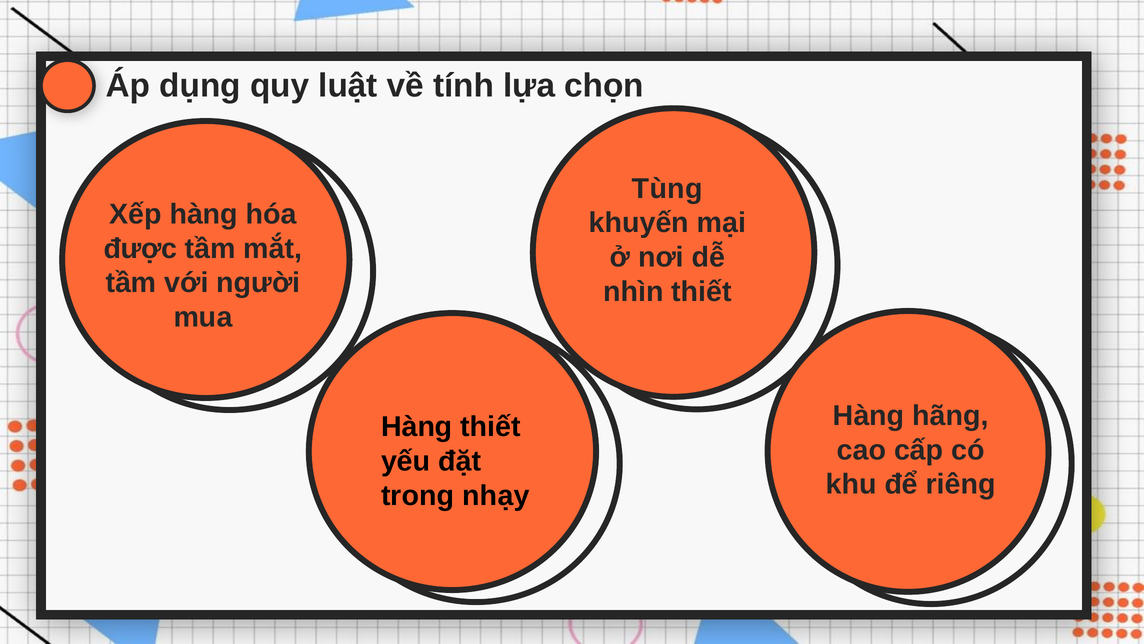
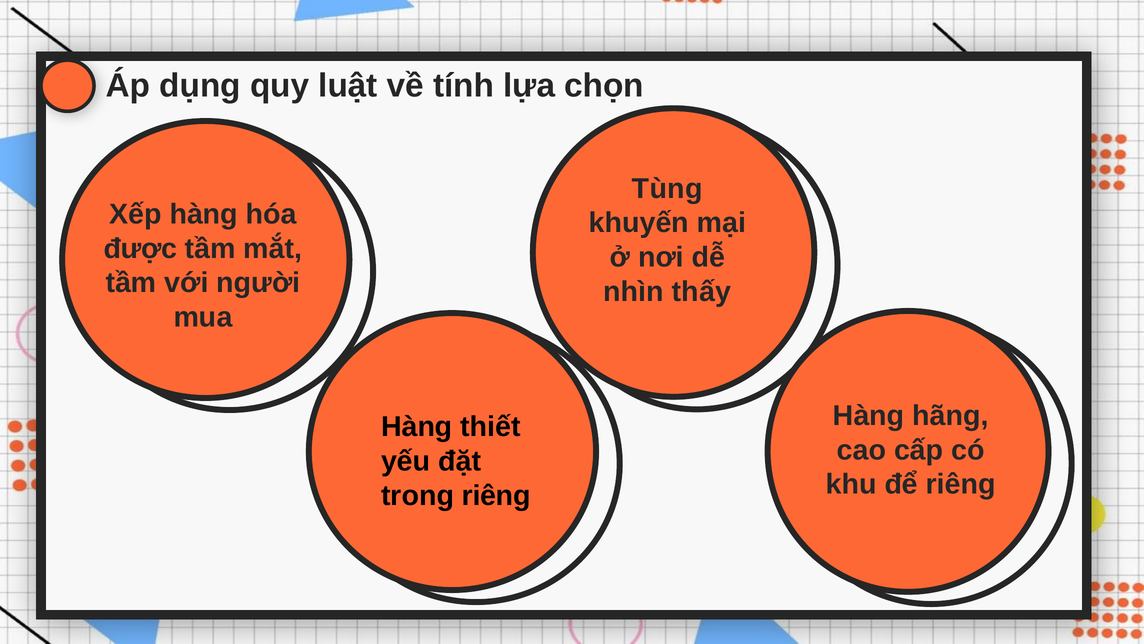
nhìn thiết: thiết -> thấy
trong nhạy: nhạy -> riêng
